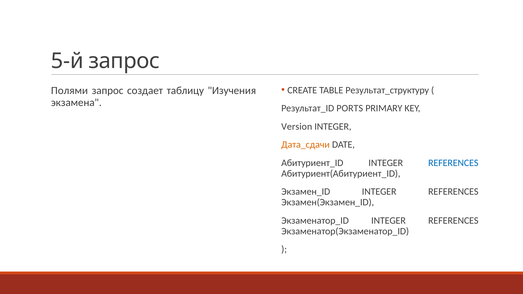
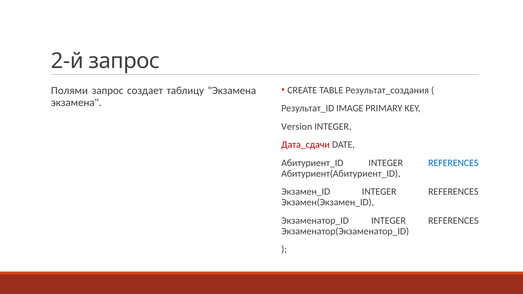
5-й: 5-й -> 2-й
Результат_структуру: Результат_структуру -> Результат_создания
таблицу Изучения: Изучения -> Экзамена
PORTS: PORTS -> IMAGE
Дата_сдачи colour: orange -> red
